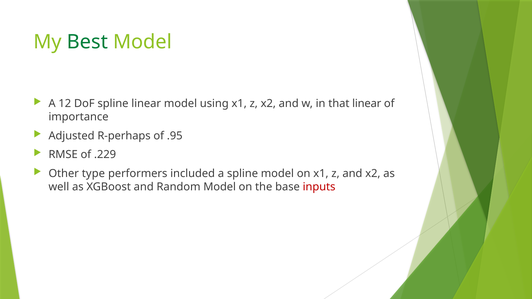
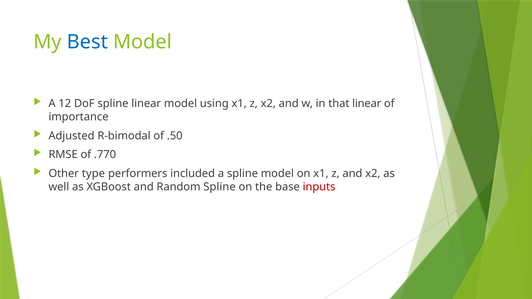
Best colour: green -> blue
R-perhaps: R-perhaps -> R-bimodal
.95: .95 -> .50
.229: .229 -> .770
Random Model: Model -> Spline
